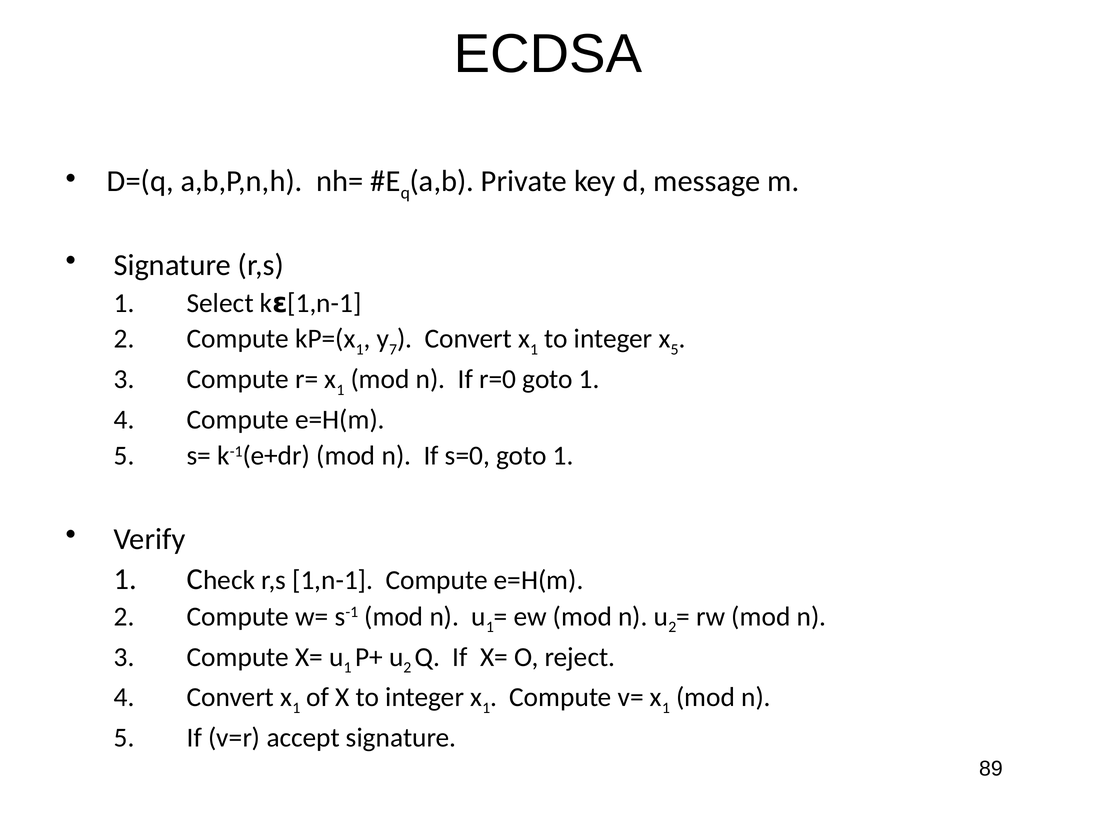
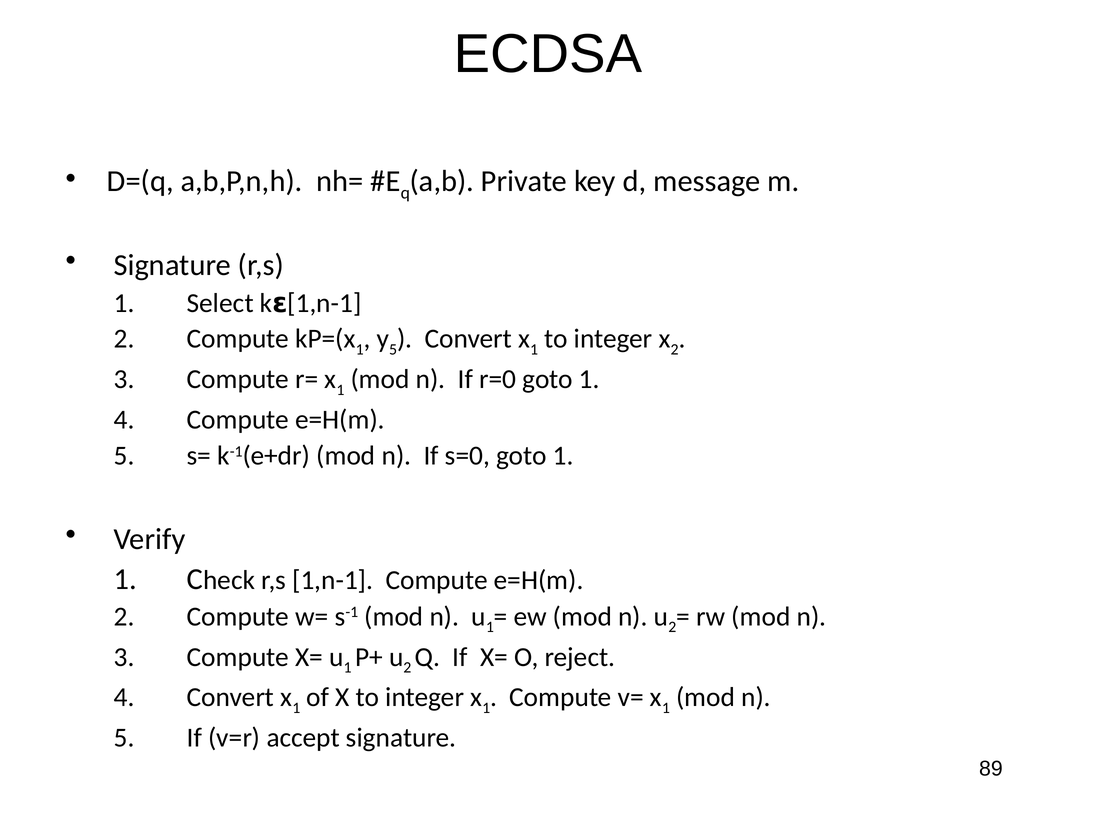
7 at (393, 350): 7 -> 5
x 5: 5 -> 2
